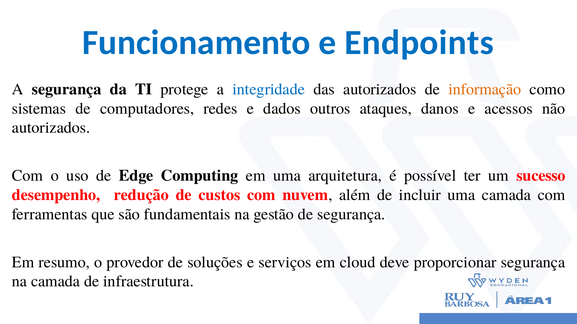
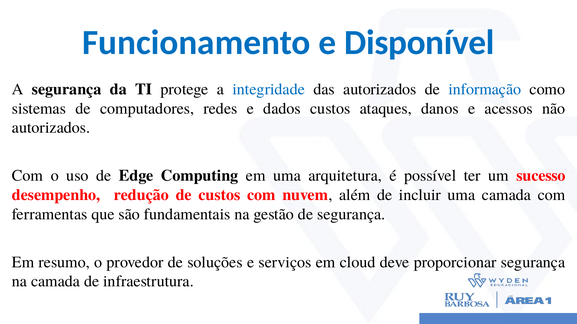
Endpoints: Endpoints -> Disponível
informação colour: orange -> blue
dados outros: outros -> custos
